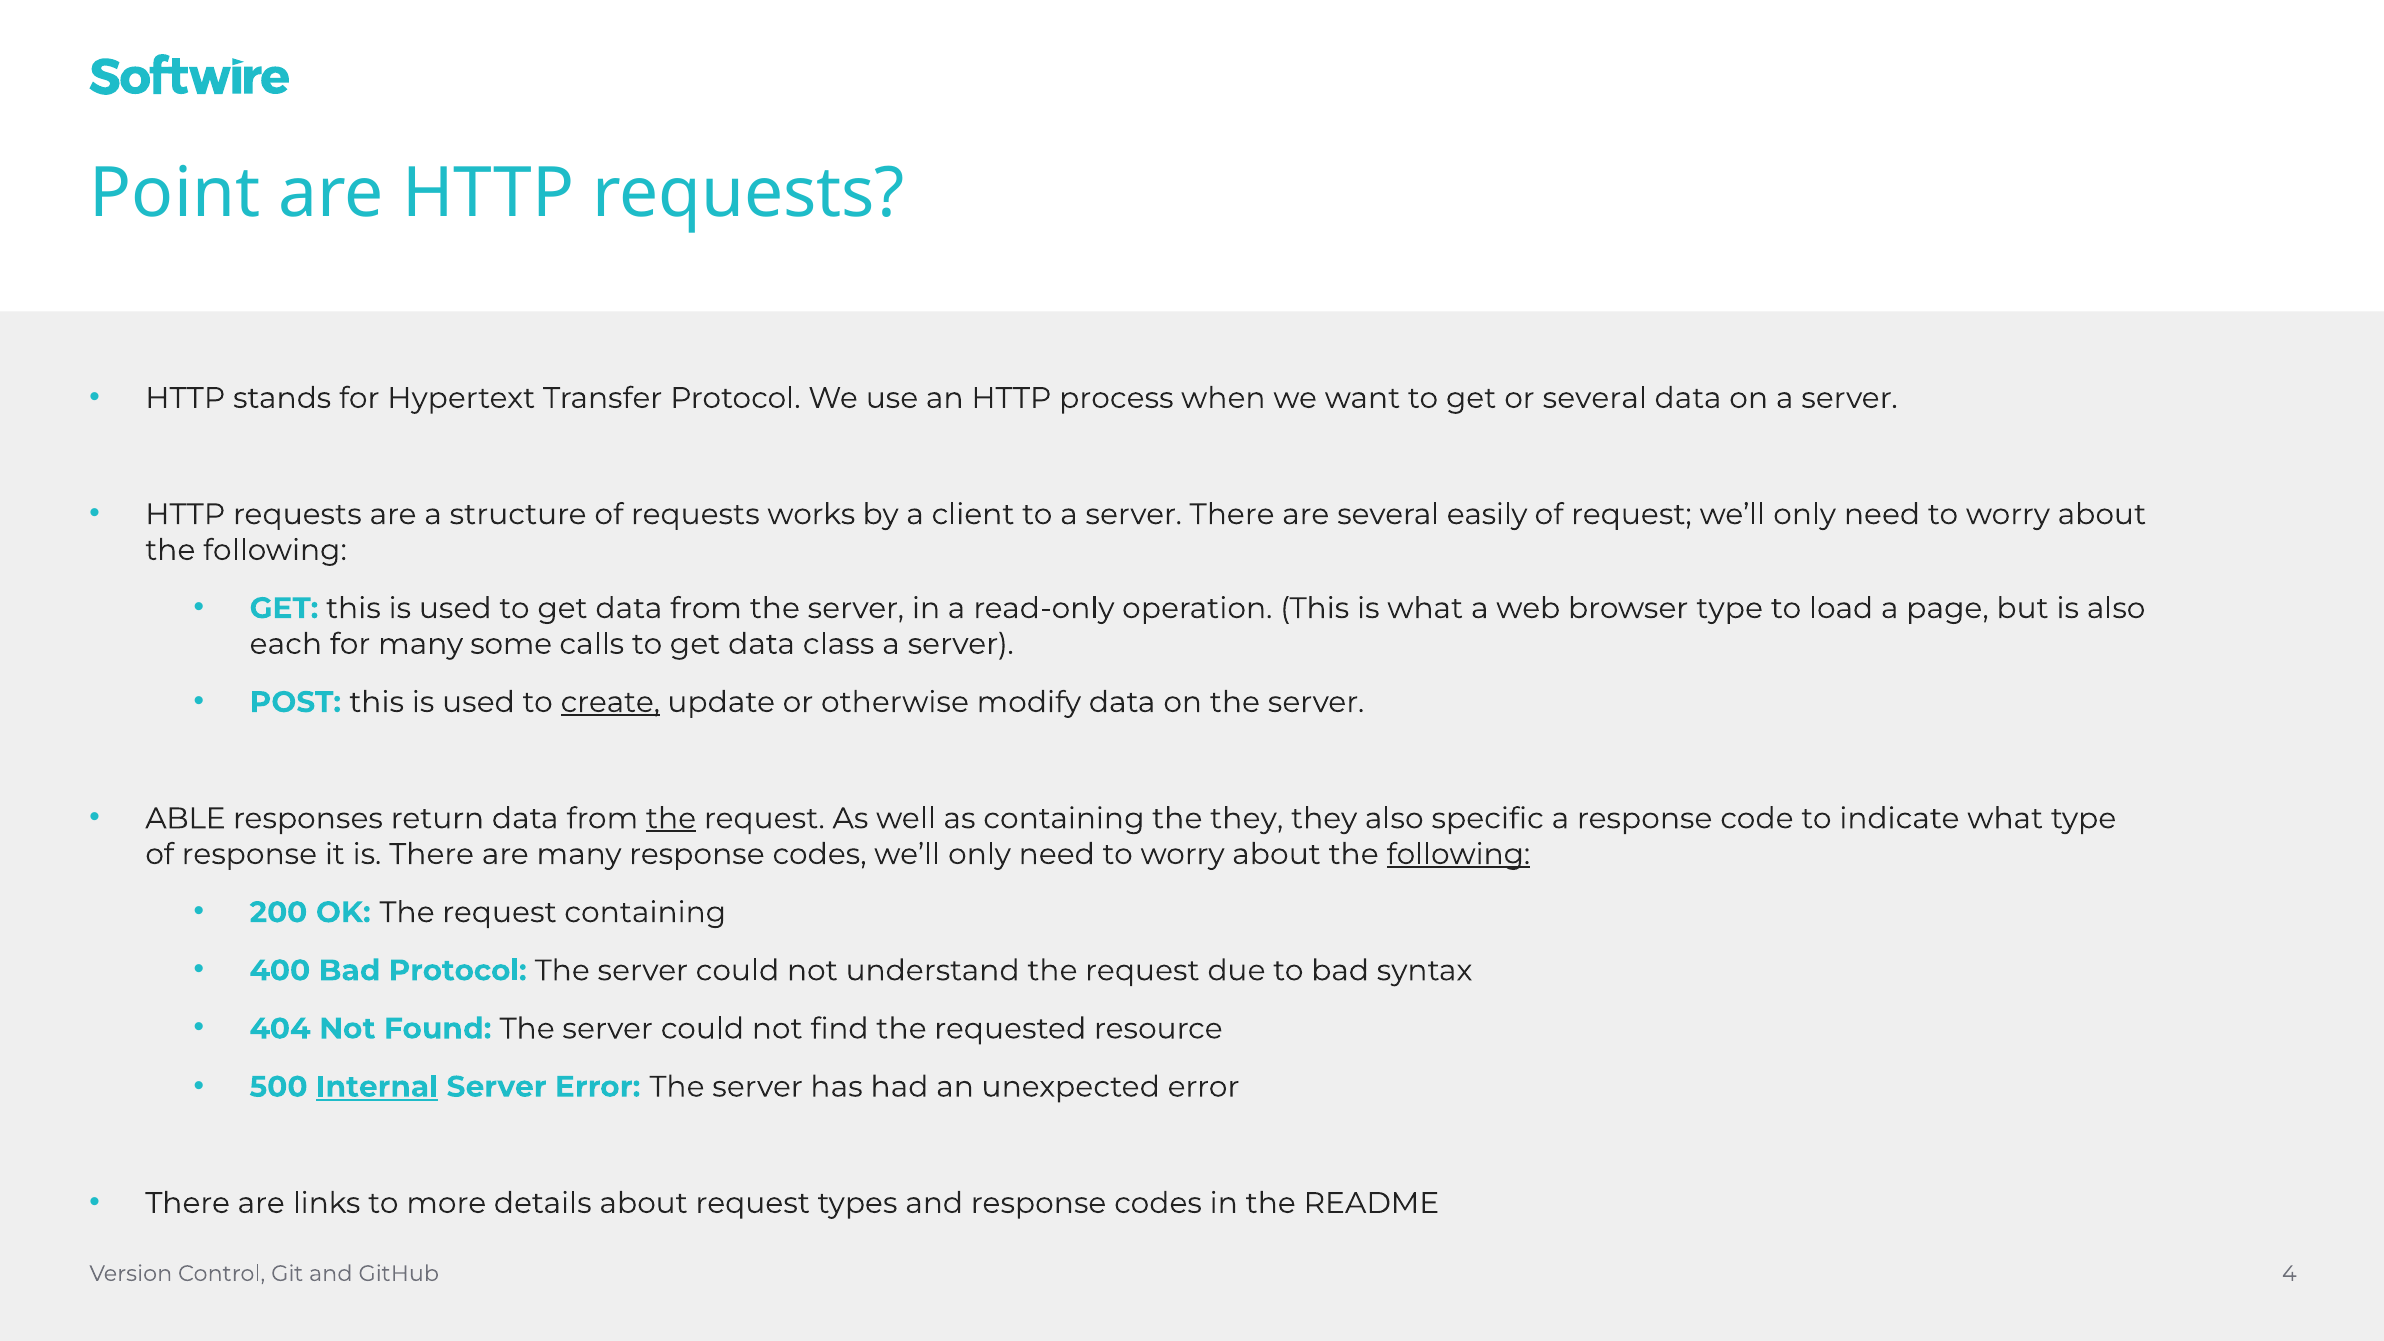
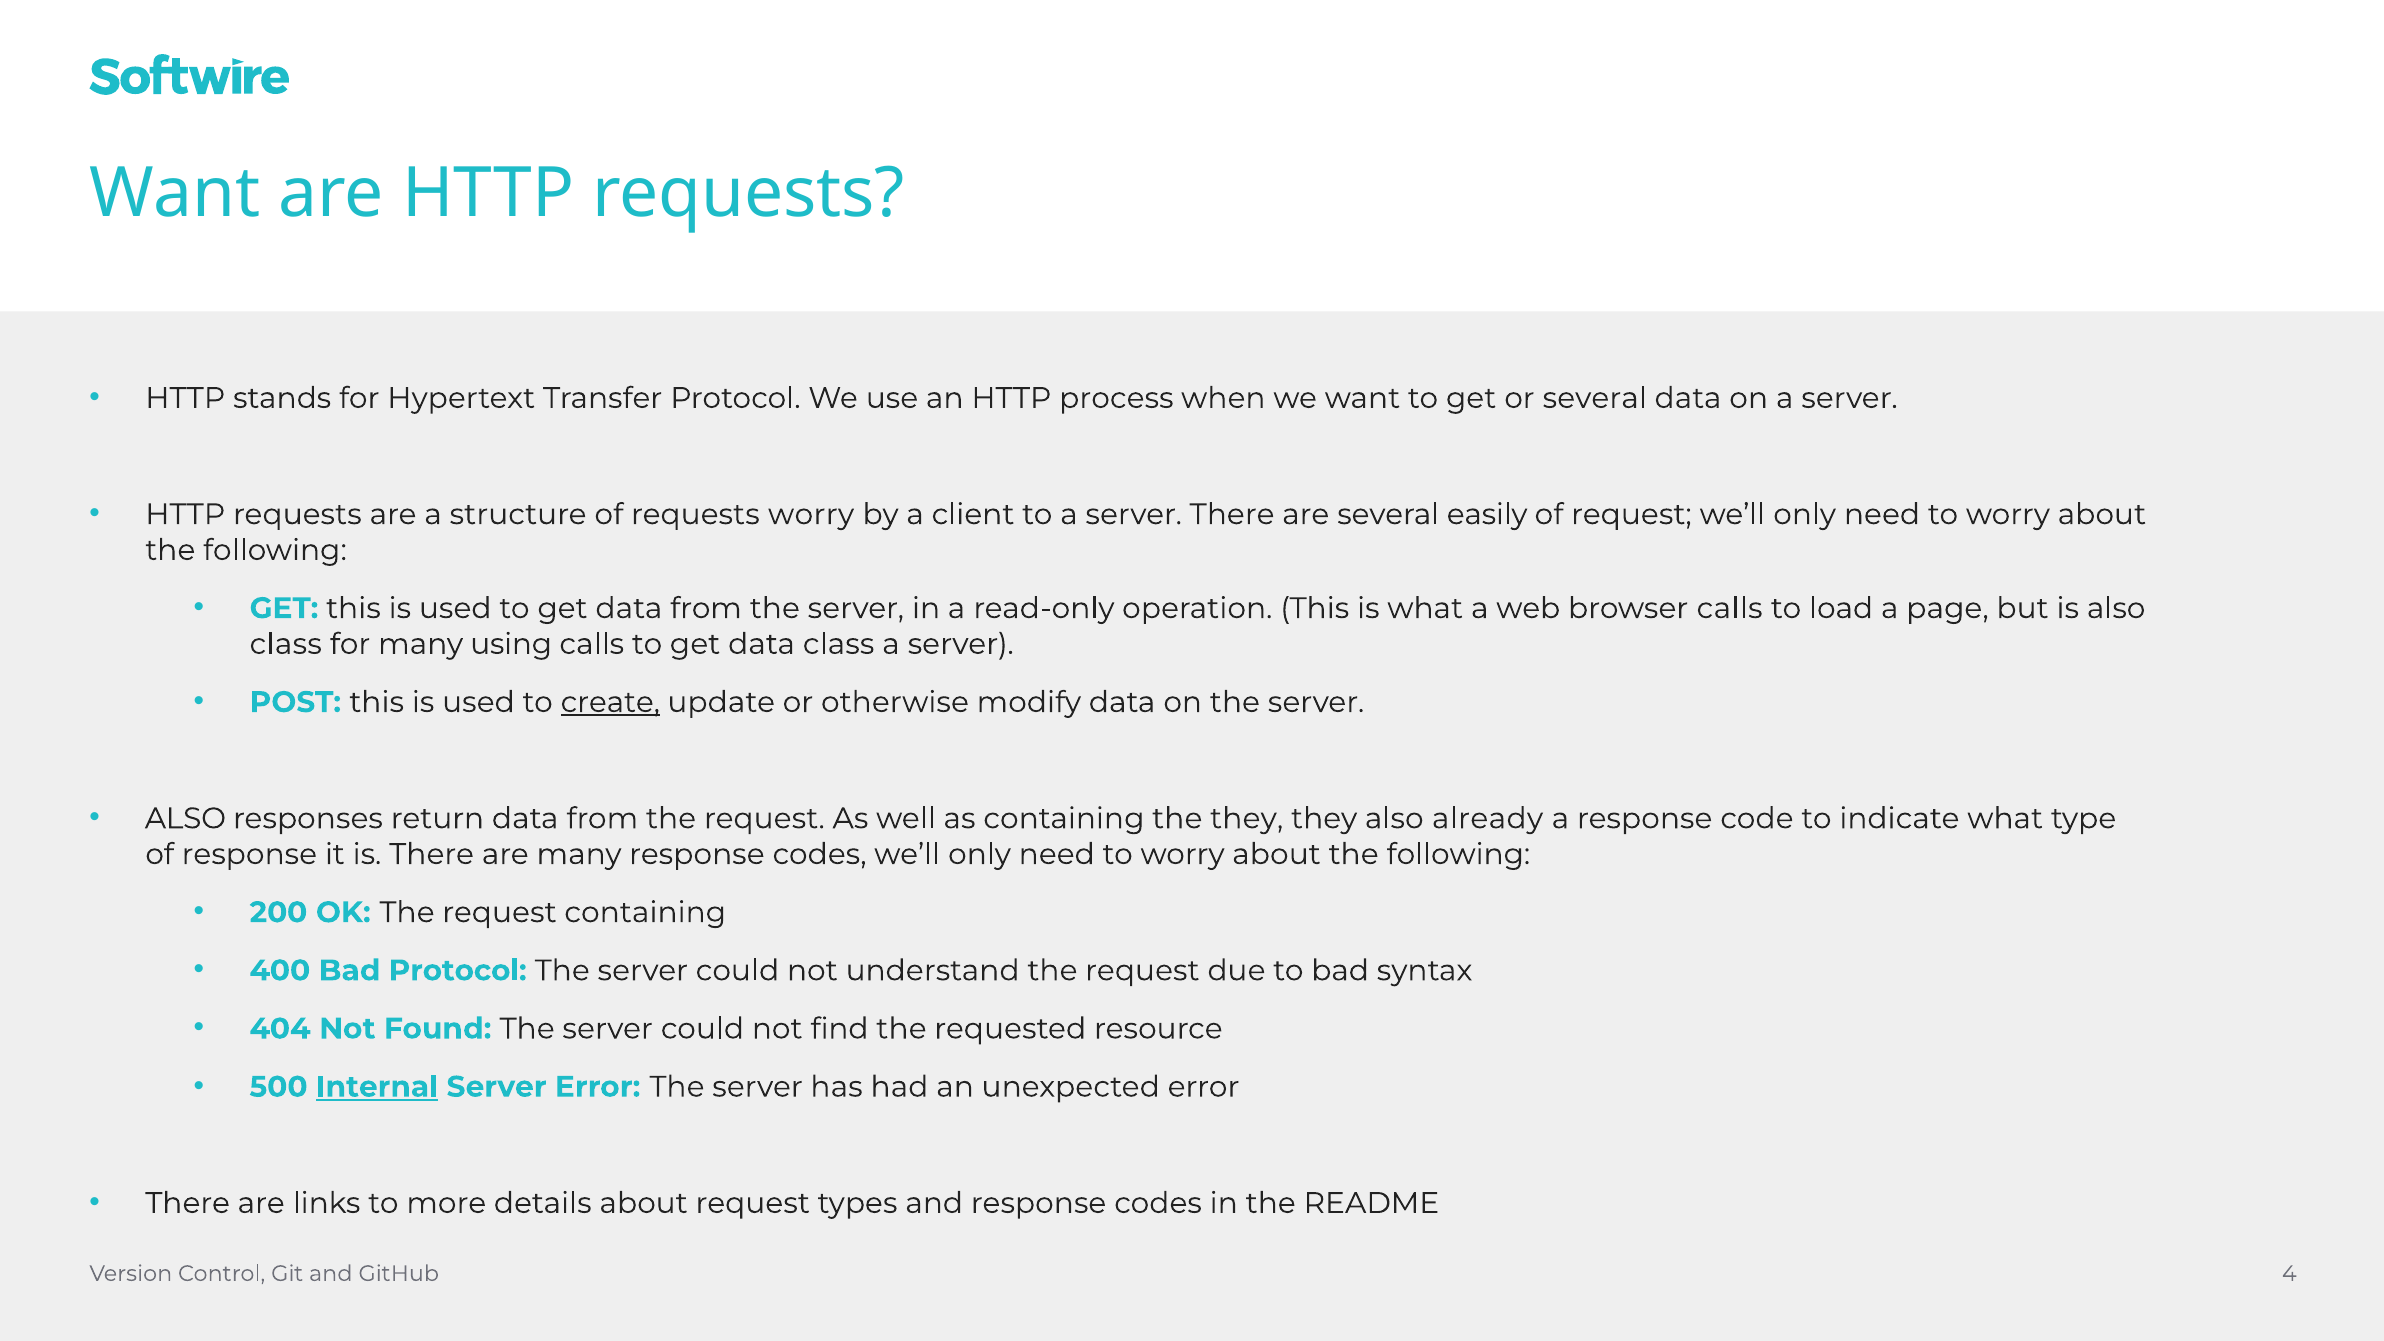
Point at (175, 194): Point -> Want
requests works: works -> worry
browser type: type -> calls
each at (286, 644): each -> class
some: some -> using
ABLE at (185, 818): ABLE -> ALSO
the at (671, 818) underline: present -> none
specific: specific -> already
following at (1458, 854) underline: present -> none
